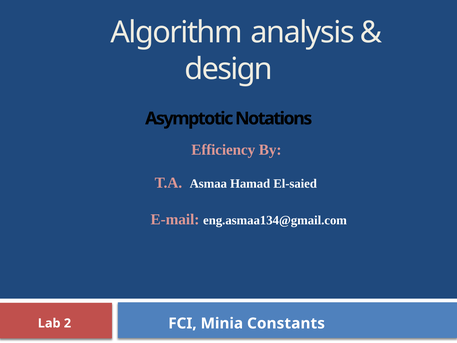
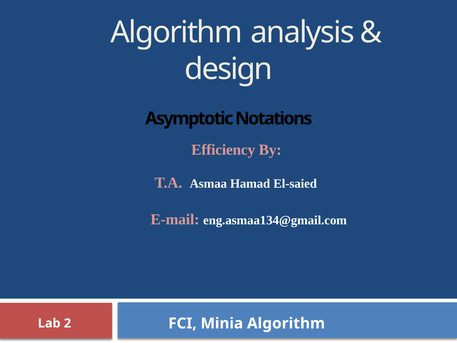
Minia Constants: Constants -> Algorithm
